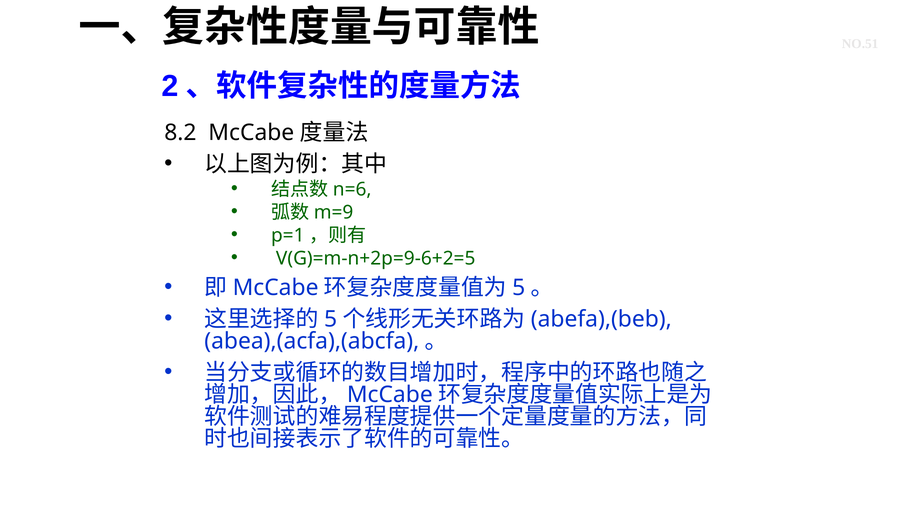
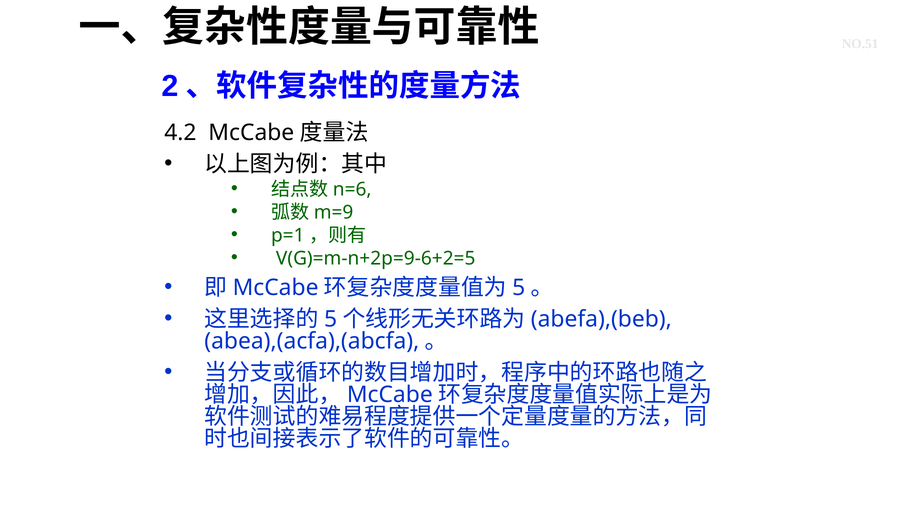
8.2: 8.2 -> 4.2
